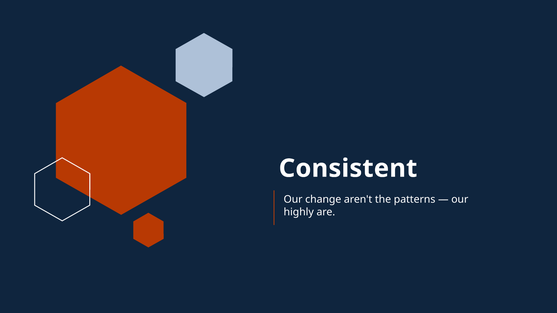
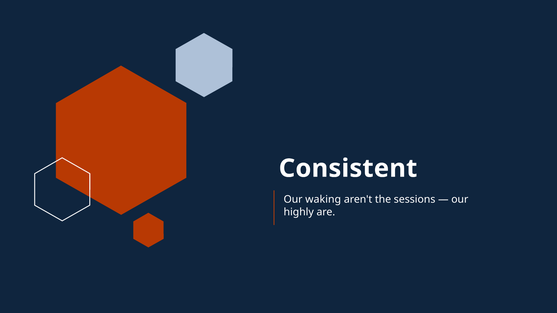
change: change -> waking
patterns: patterns -> sessions
